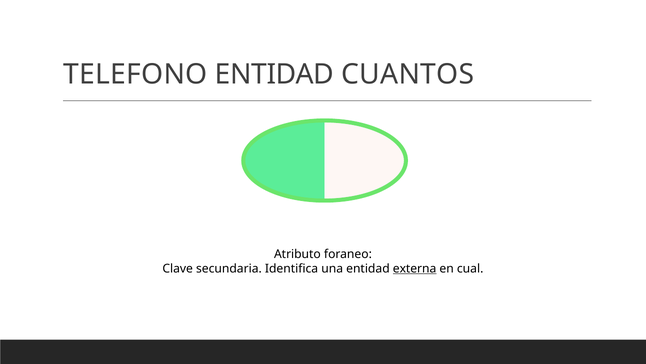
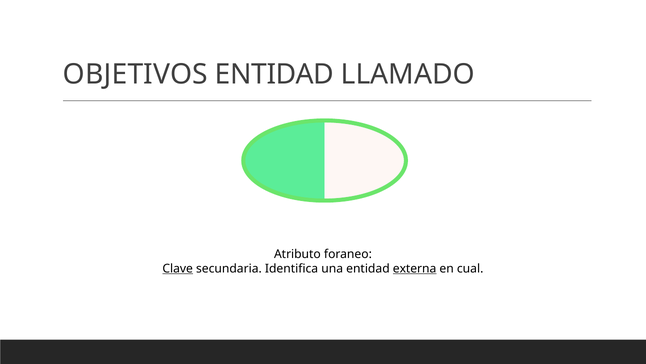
TELEFONO: TELEFONO -> OBJETIVOS
CUANTOS: CUANTOS -> LLAMADO
Clave underline: none -> present
